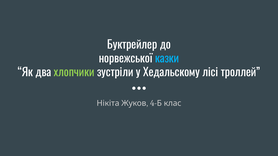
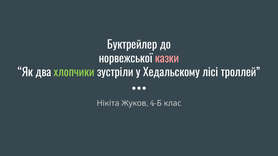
казки colour: light blue -> pink
